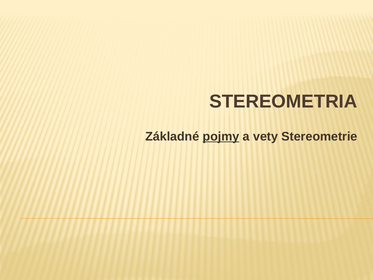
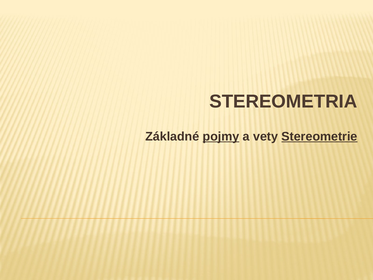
Stereometrie underline: none -> present
